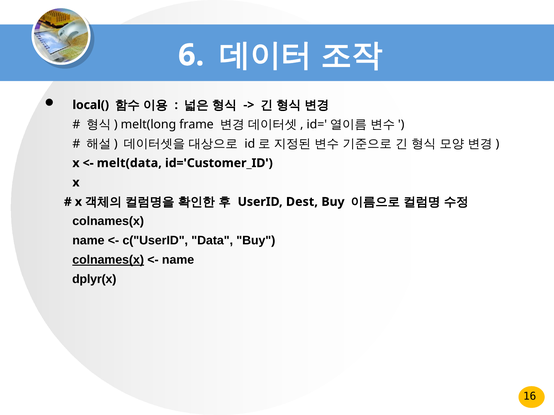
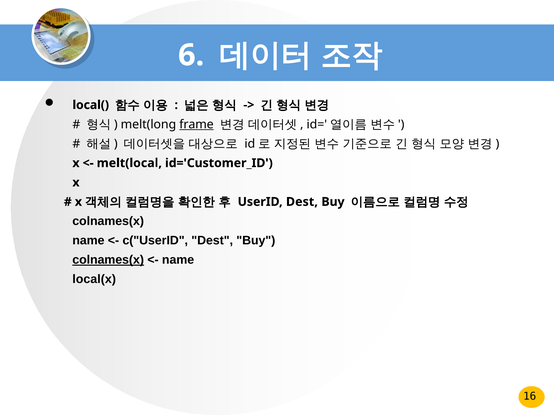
frame underline: none -> present
melt(data: melt(data -> melt(local
c("UserID Data: Data -> Dest
dplyr(x: dplyr(x -> local(x
